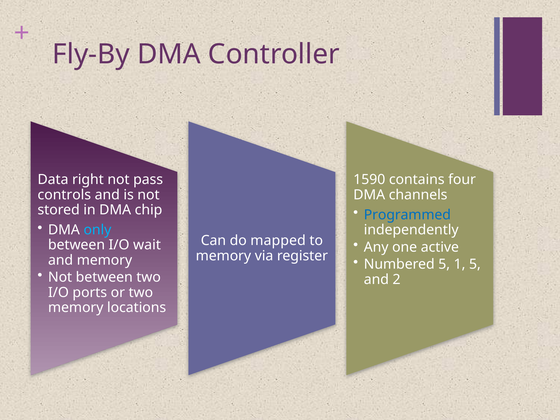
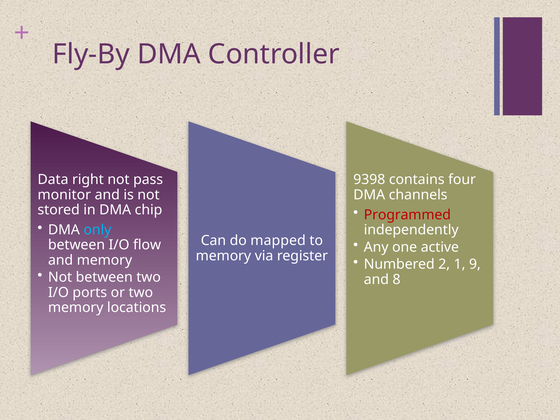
1590: 1590 -> 9398
controls: controls -> monitor
Programmed colour: blue -> red
wait: wait -> flow
Numbered 5: 5 -> 2
1 5: 5 -> 9
2: 2 -> 8
